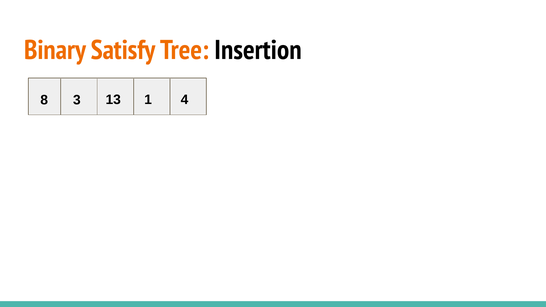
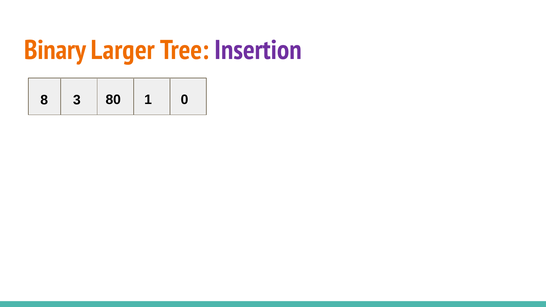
Satisfy: Satisfy -> Larger
Insertion colour: black -> purple
13: 13 -> 80
4: 4 -> 0
